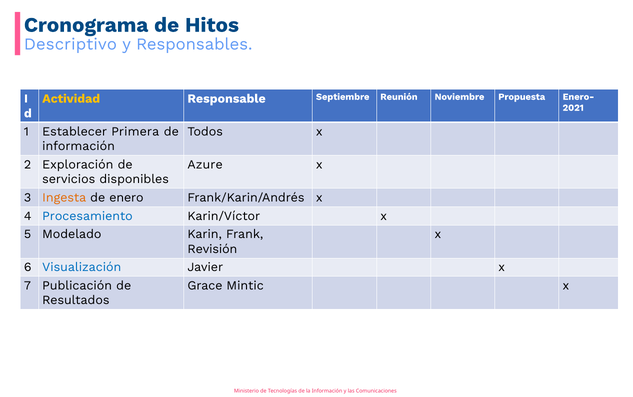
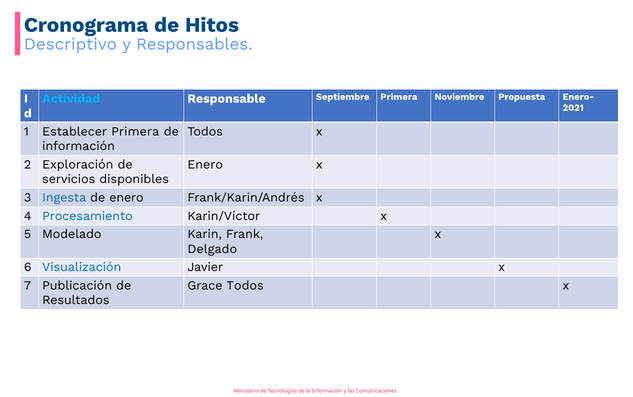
Actividad colour: yellow -> light blue
Septiembre Reunión: Reunión -> Primera
Azure at (205, 165): Azure -> Enero
Ingesta colour: orange -> blue
Revisión: Revisión -> Delgado
Grace Mintic: Mintic -> Todos
